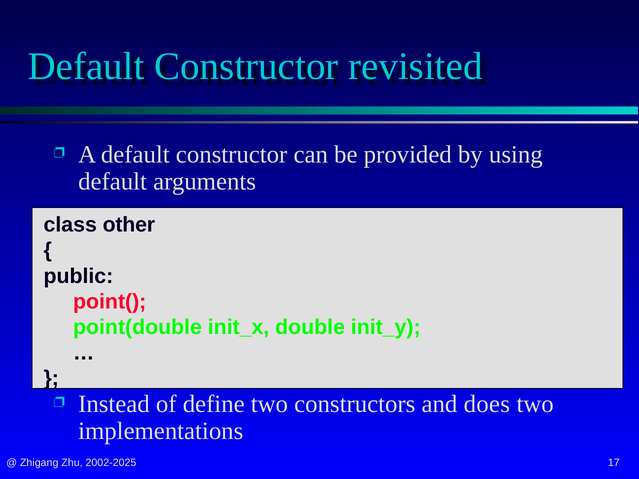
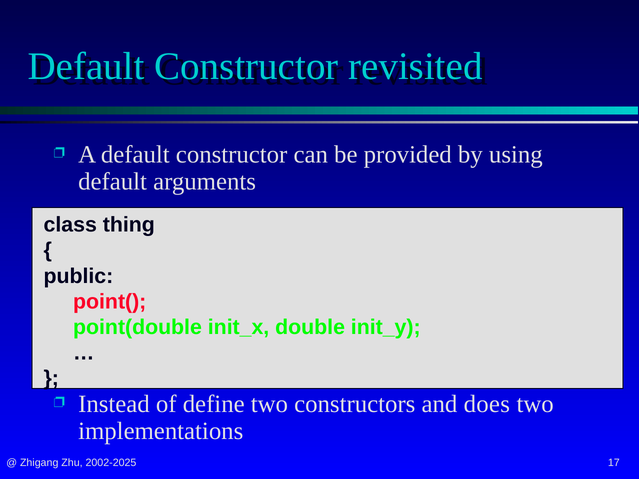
other: other -> thing
